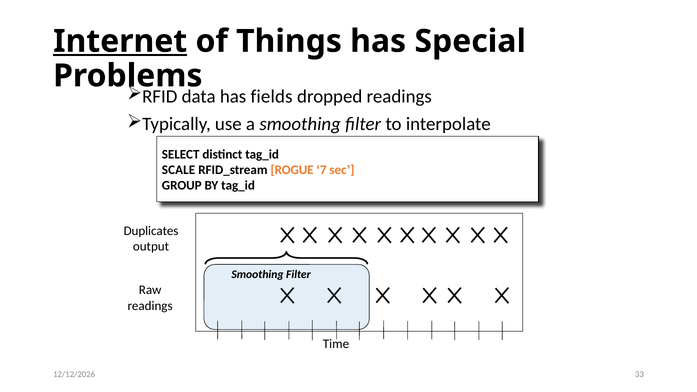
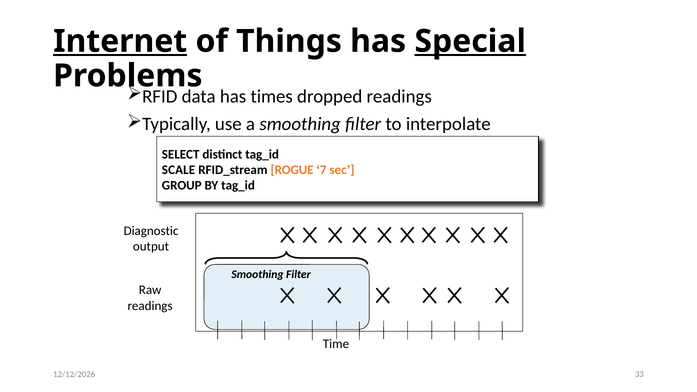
Special underline: none -> present
fields: fields -> times
Duplicates: Duplicates -> Diagnostic
